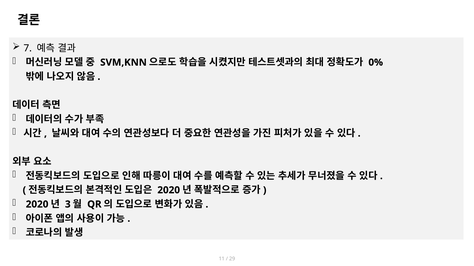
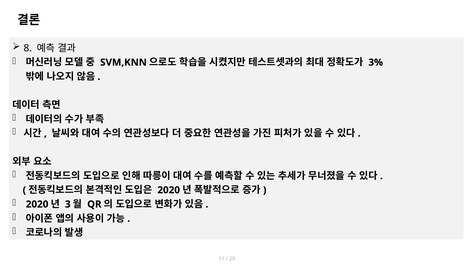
7: 7 -> 8
0%: 0% -> 3%
